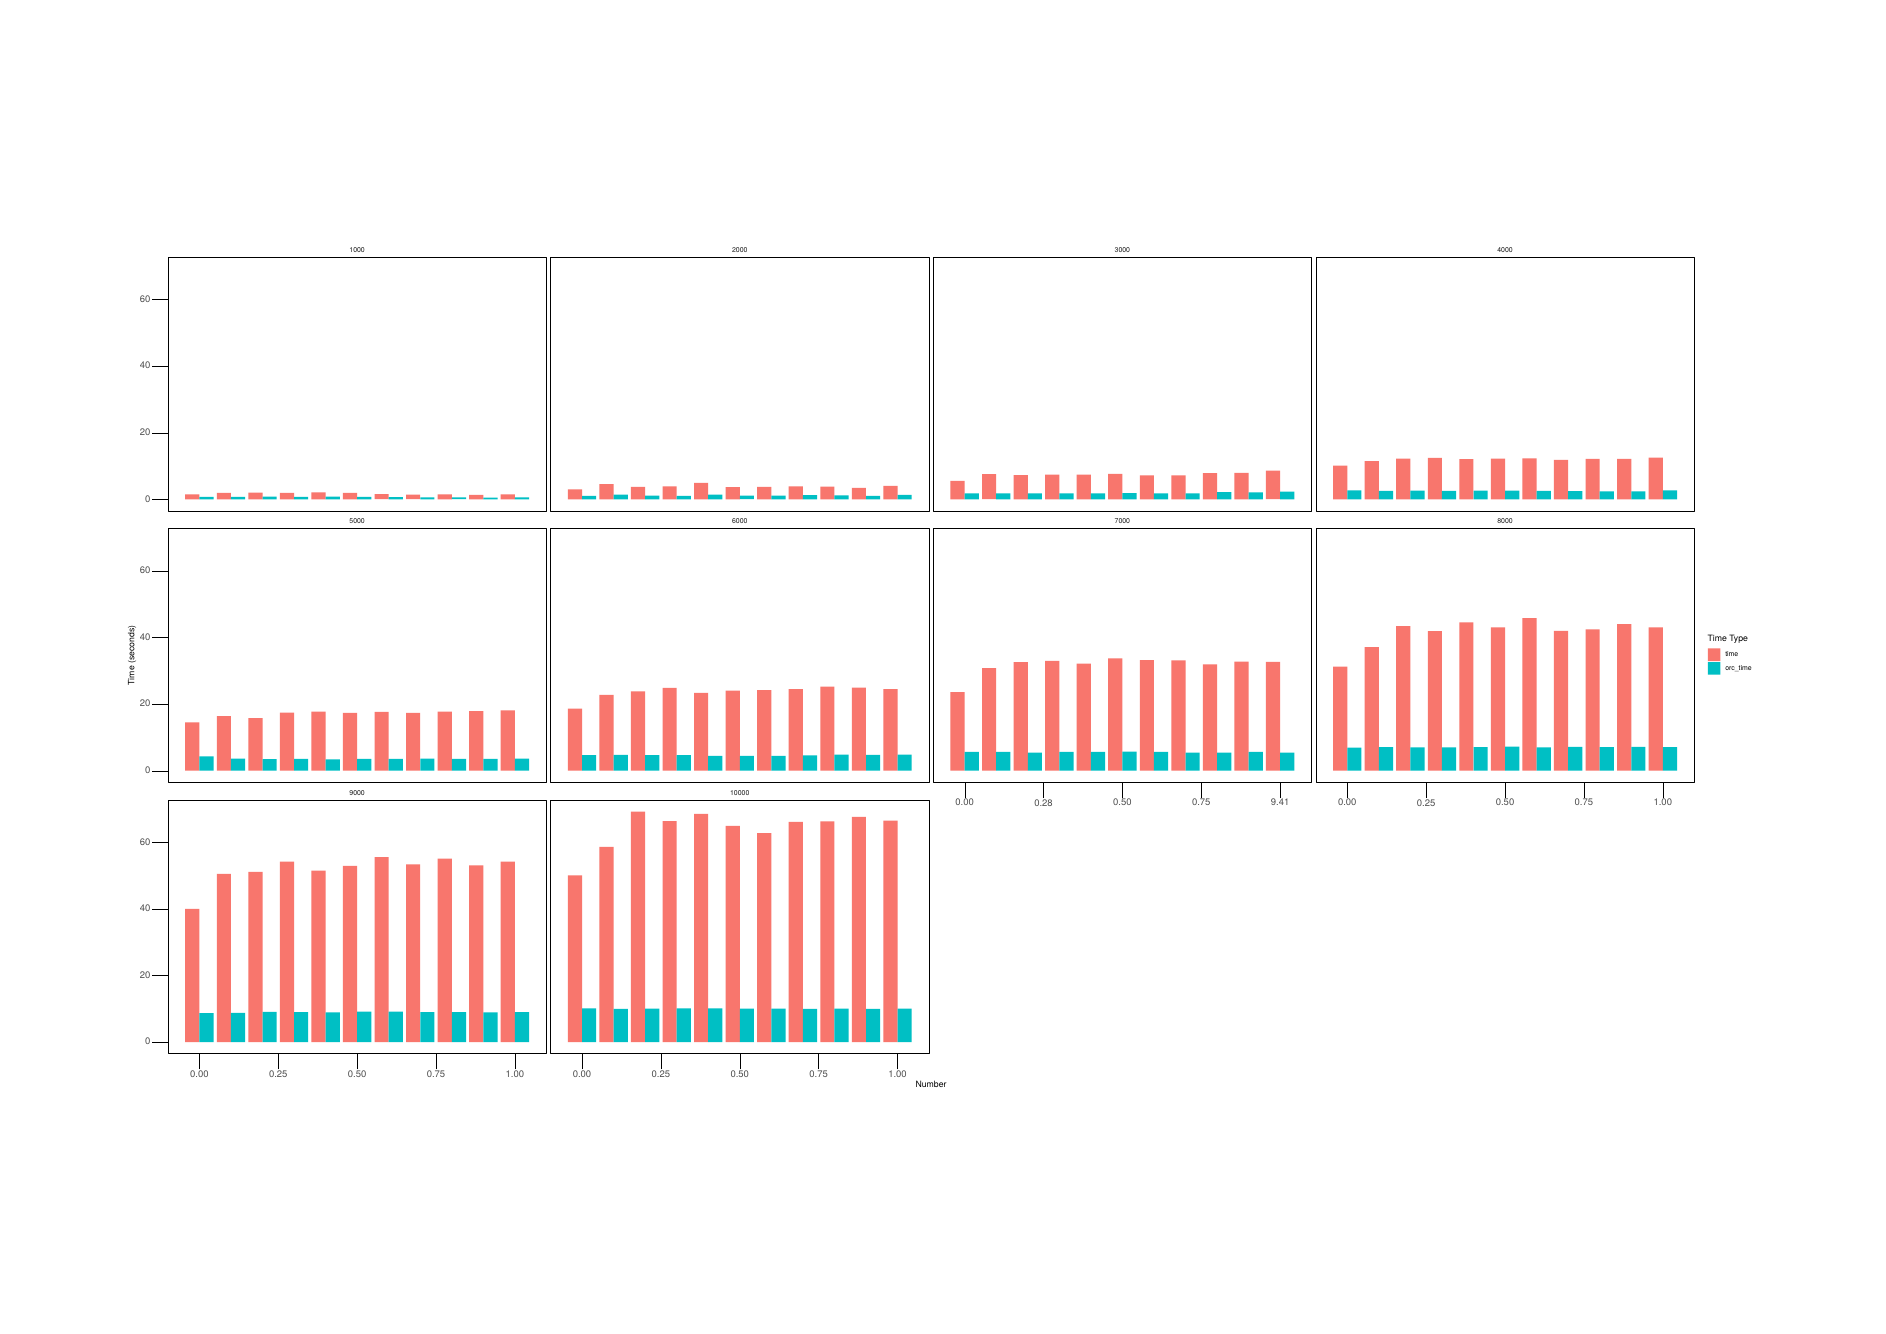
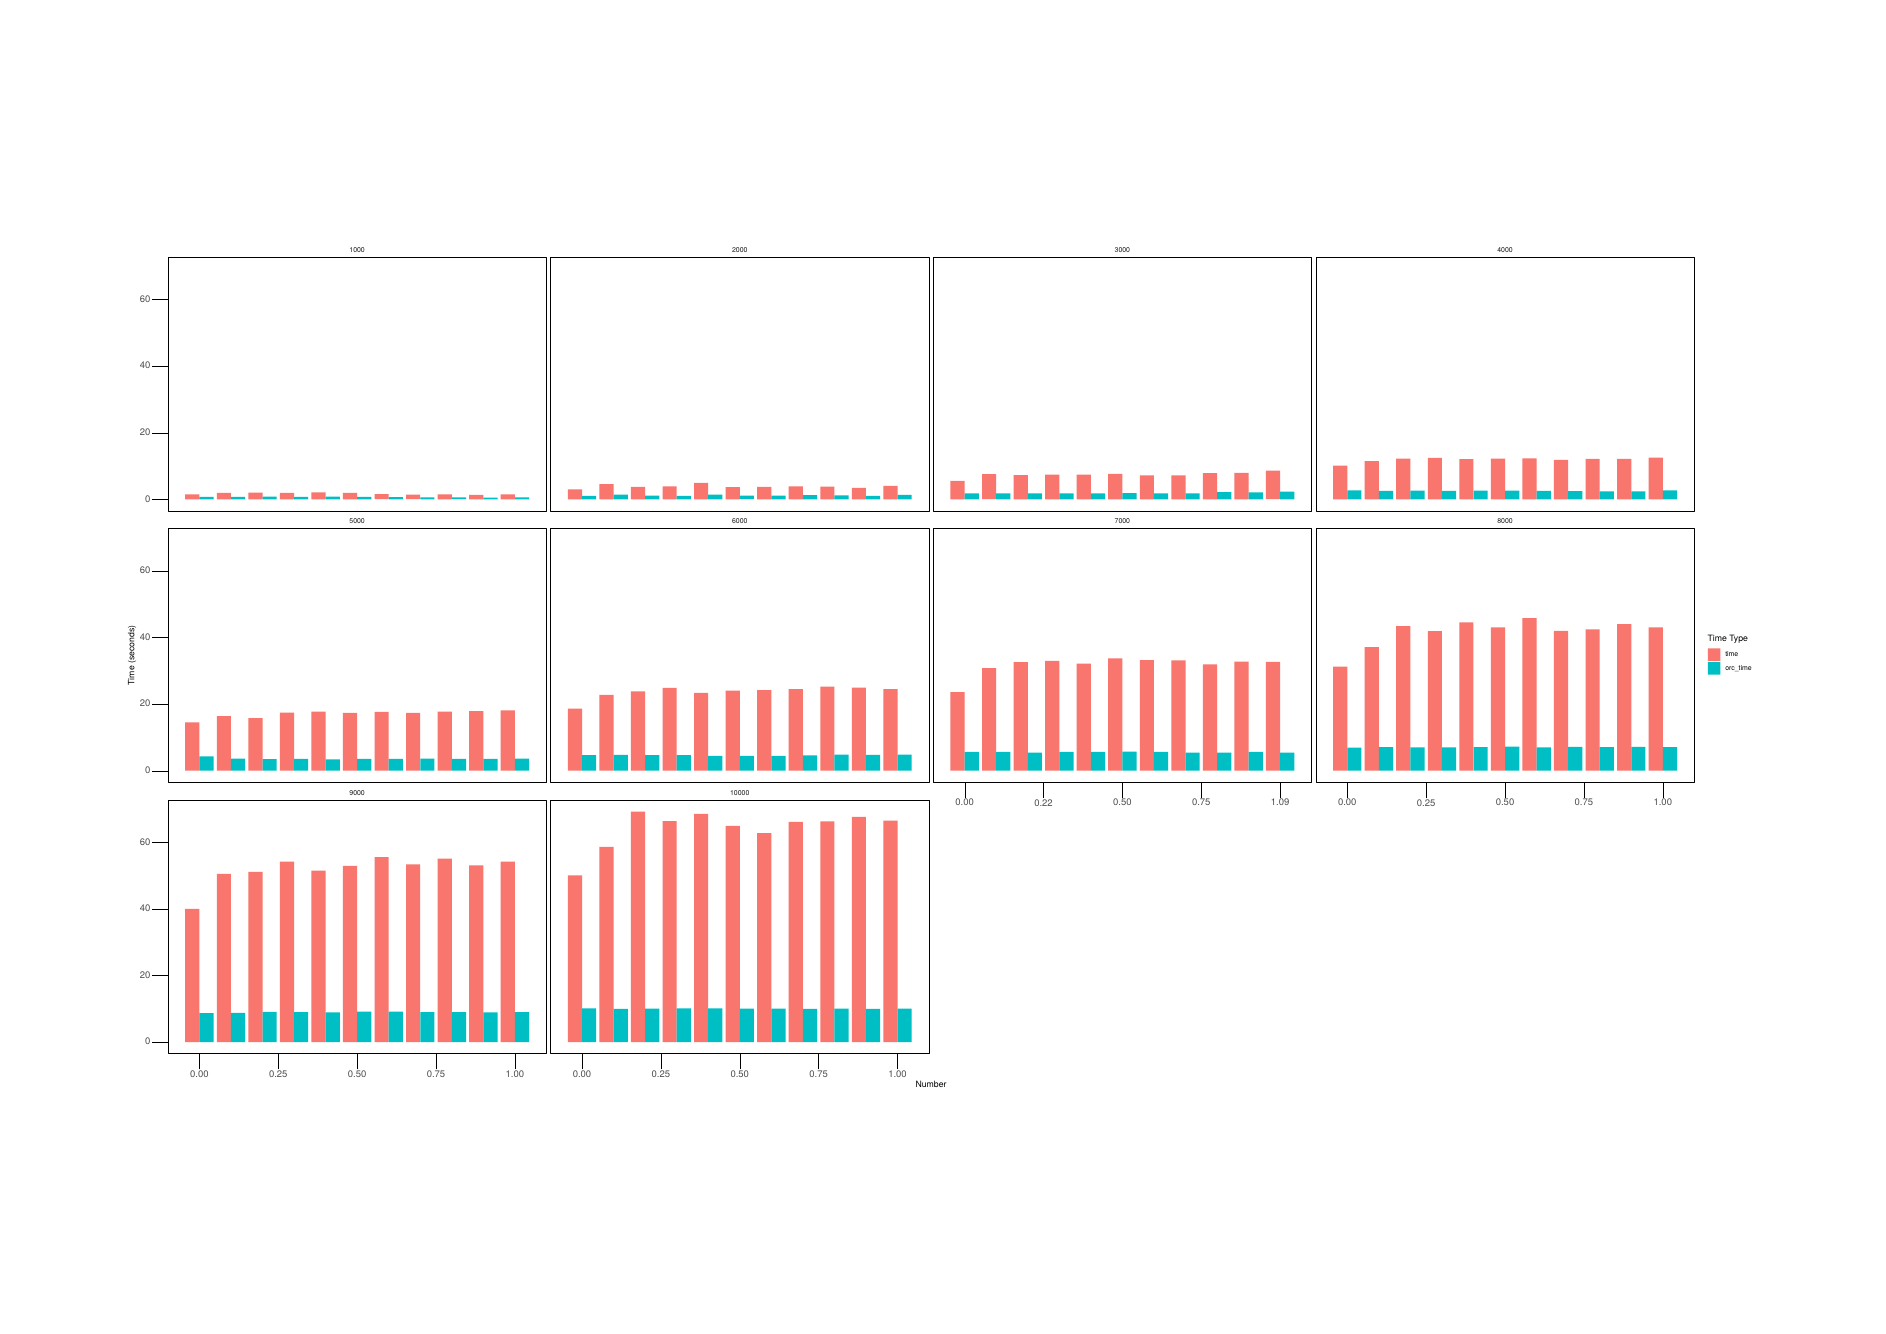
0.28: 0.28 -> 0.22
9.41: 9.41 -> 1.09
